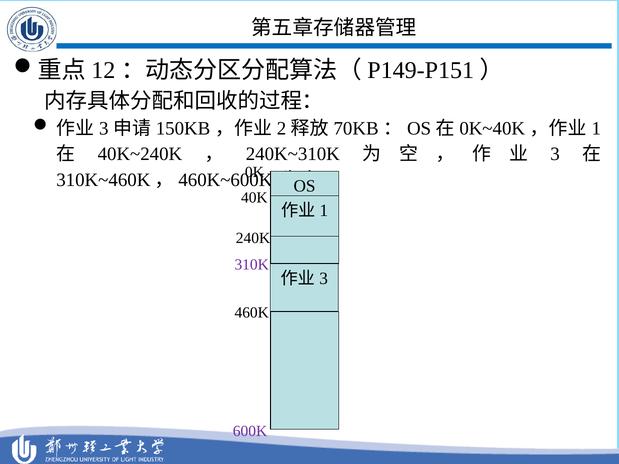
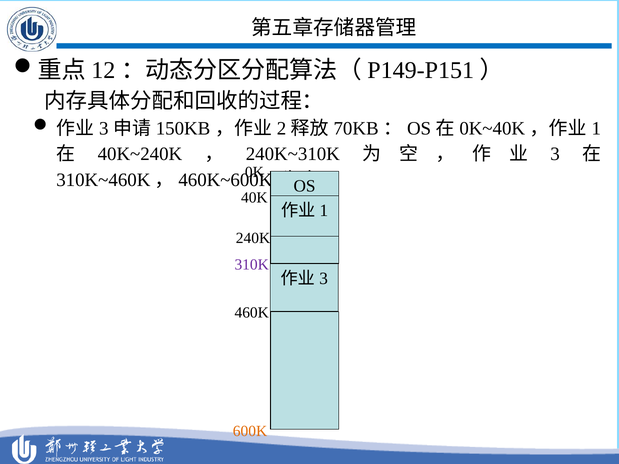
600K colour: purple -> orange
